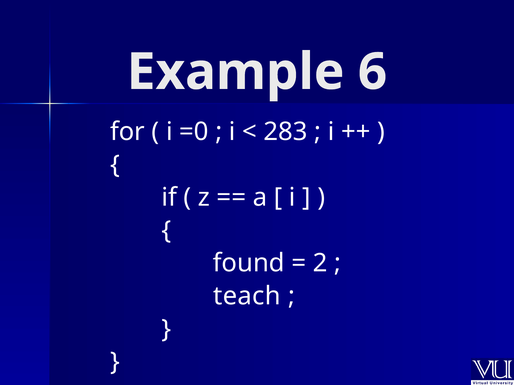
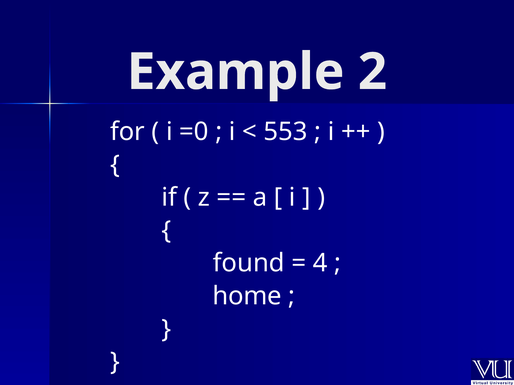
6: 6 -> 2
283: 283 -> 553
2: 2 -> 4
teach: teach -> home
